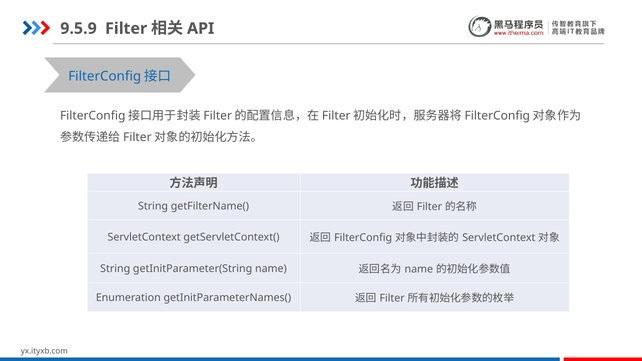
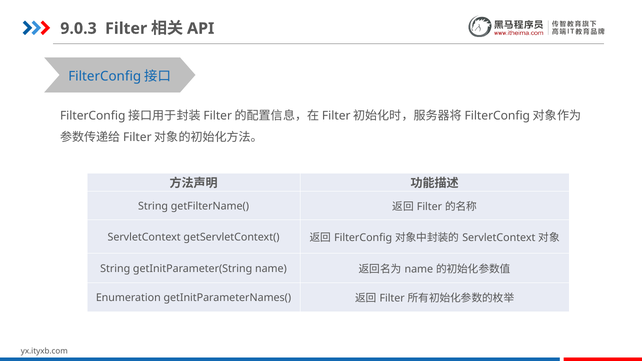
9.5.9: 9.5.9 -> 9.0.3
